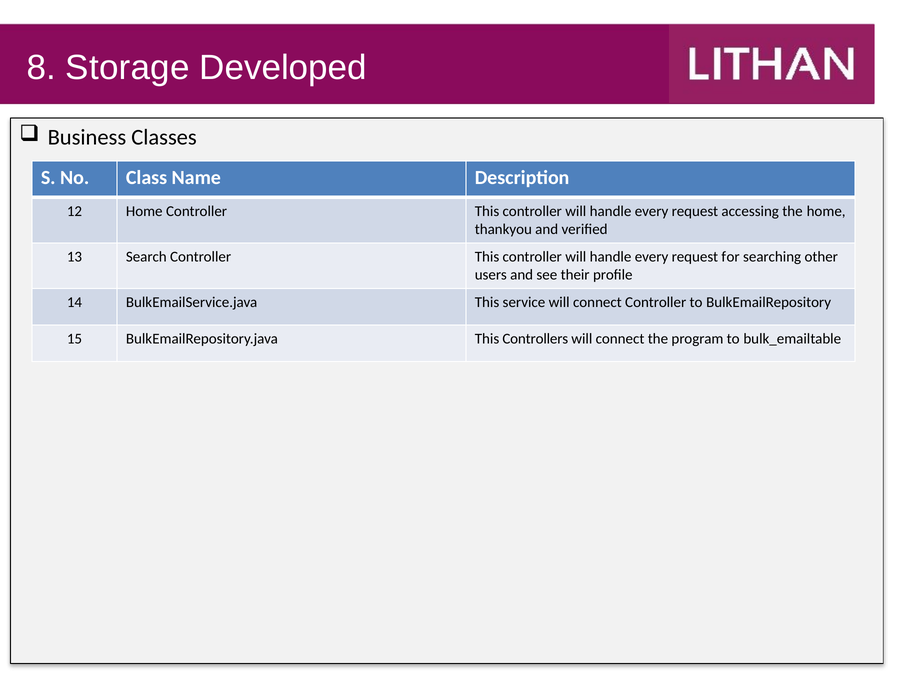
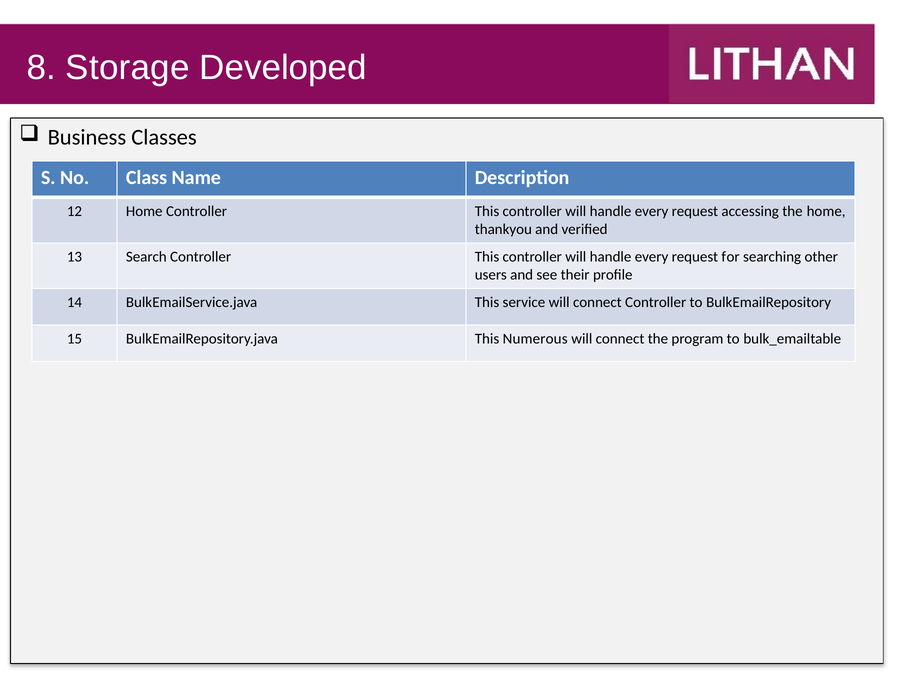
Controllers: Controllers -> Numerous
